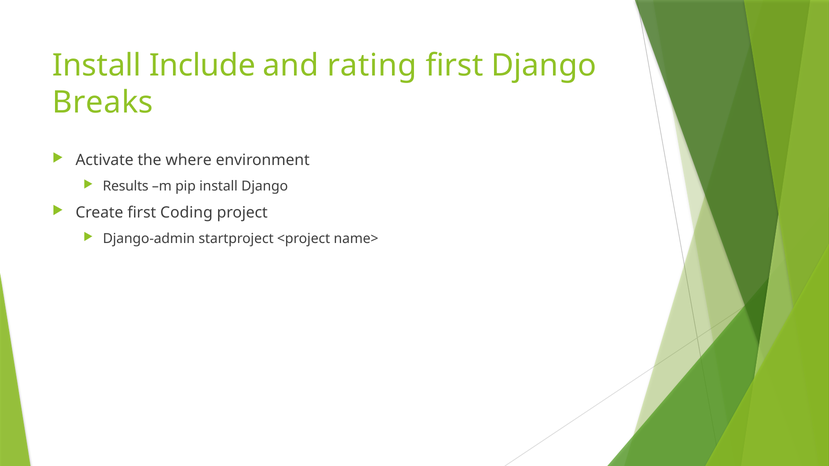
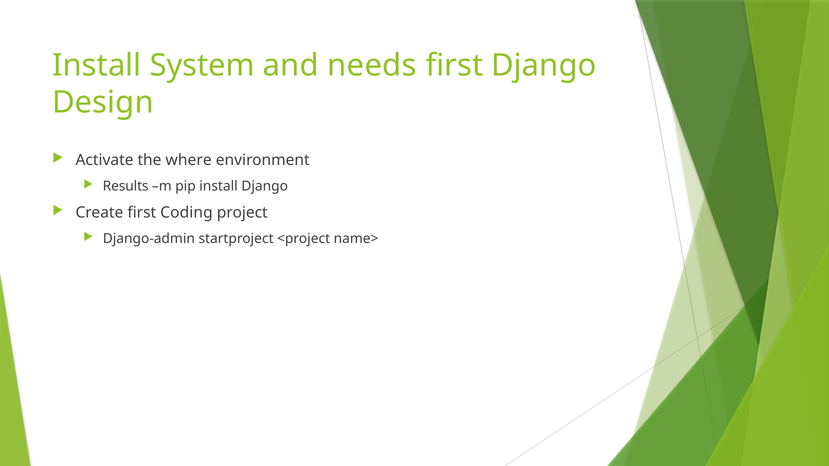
Include: Include -> System
rating: rating -> needs
Breaks: Breaks -> Design
